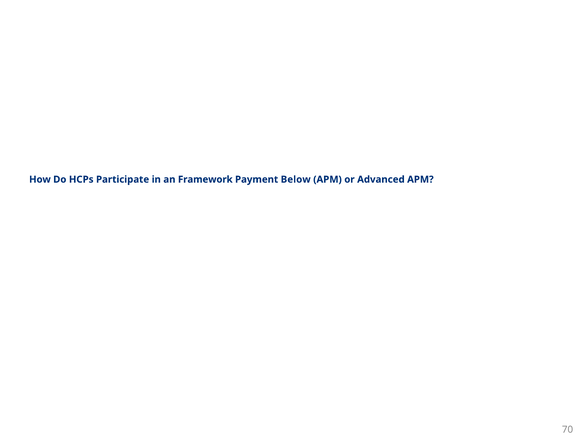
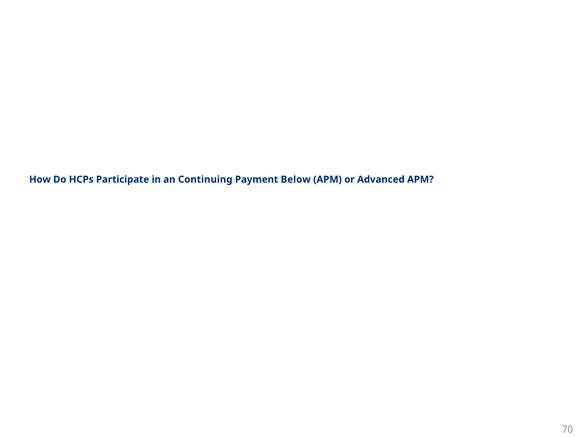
Framework: Framework -> Continuing
